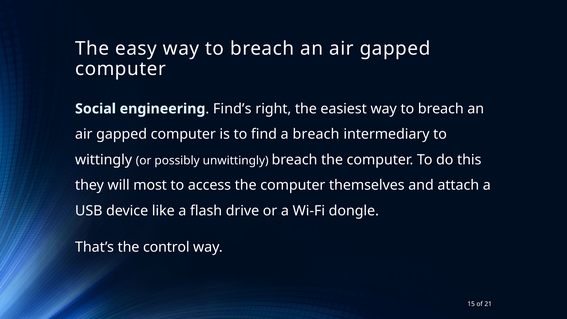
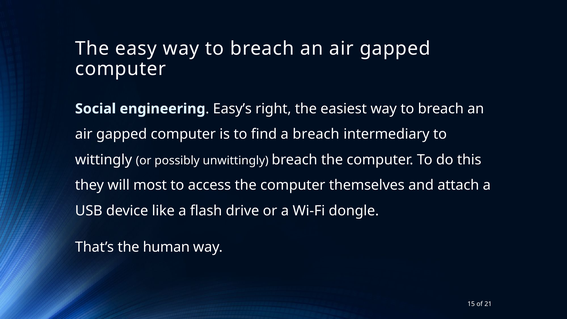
Find’s: Find’s -> Easy’s
control: control -> human
